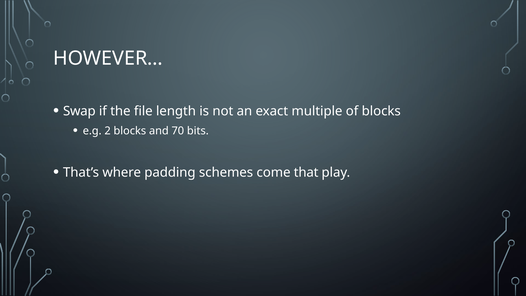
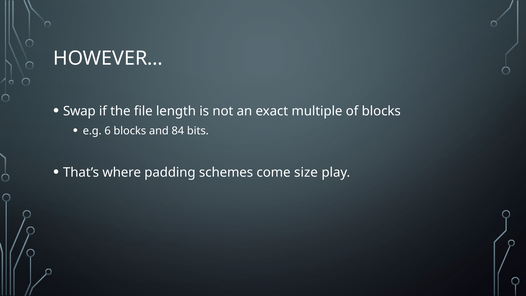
2: 2 -> 6
70: 70 -> 84
that: that -> size
